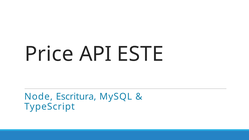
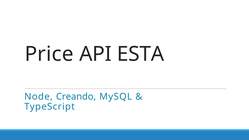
ESTE: ESTE -> ESTA
Escritura: Escritura -> Creando
